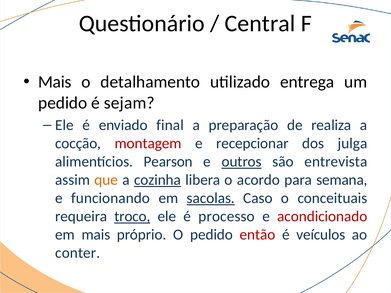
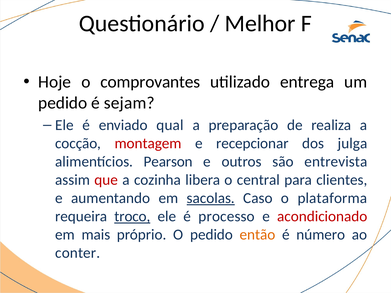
Central: Central -> Melhor
Mais at (55, 82): Mais -> Hoje
detalhamento: detalhamento -> comprovantes
final: final -> qual
outros underline: present -> none
que colour: orange -> red
cozinha underline: present -> none
acordo: acordo -> central
semana: semana -> clientes
funcionando: funcionando -> aumentando
conceituais: conceituais -> plataforma
então colour: red -> orange
veículos: veículos -> número
